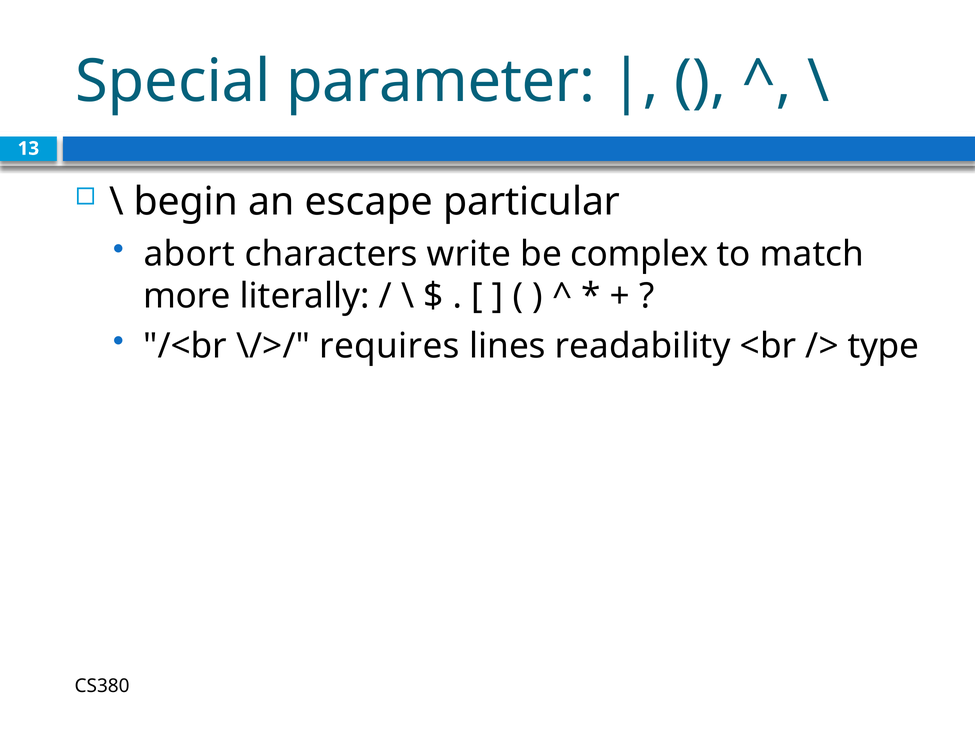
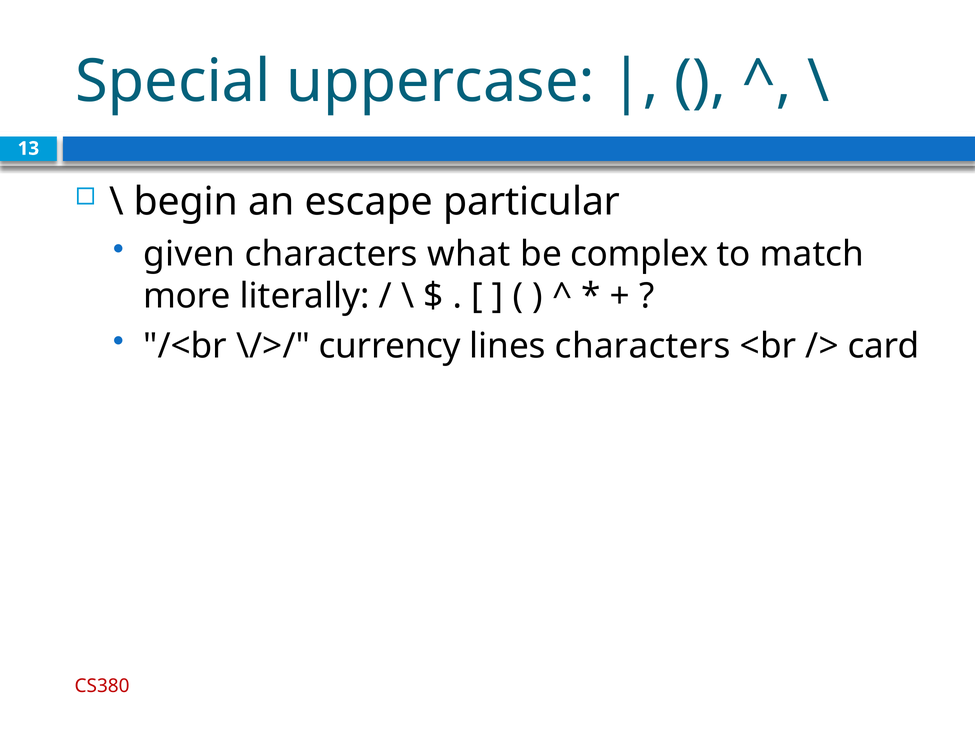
parameter: parameter -> uppercase
abort: abort -> given
write: write -> what
requires: requires -> currency
lines readability: readability -> characters
type: type -> card
CS380 colour: black -> red
